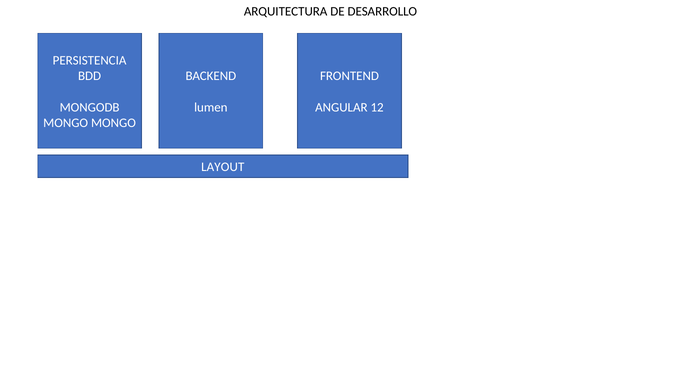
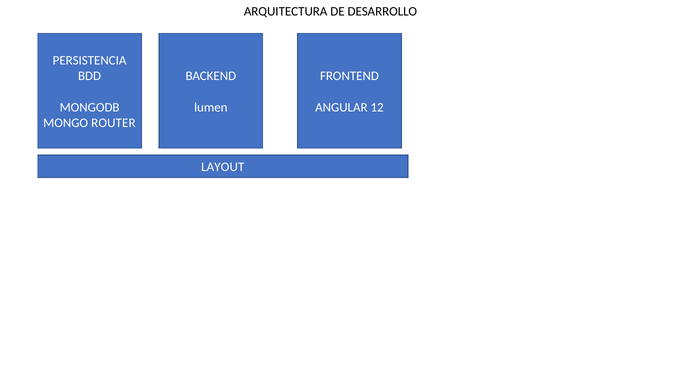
MONGO MONGO: MONGO -> ROUTER
